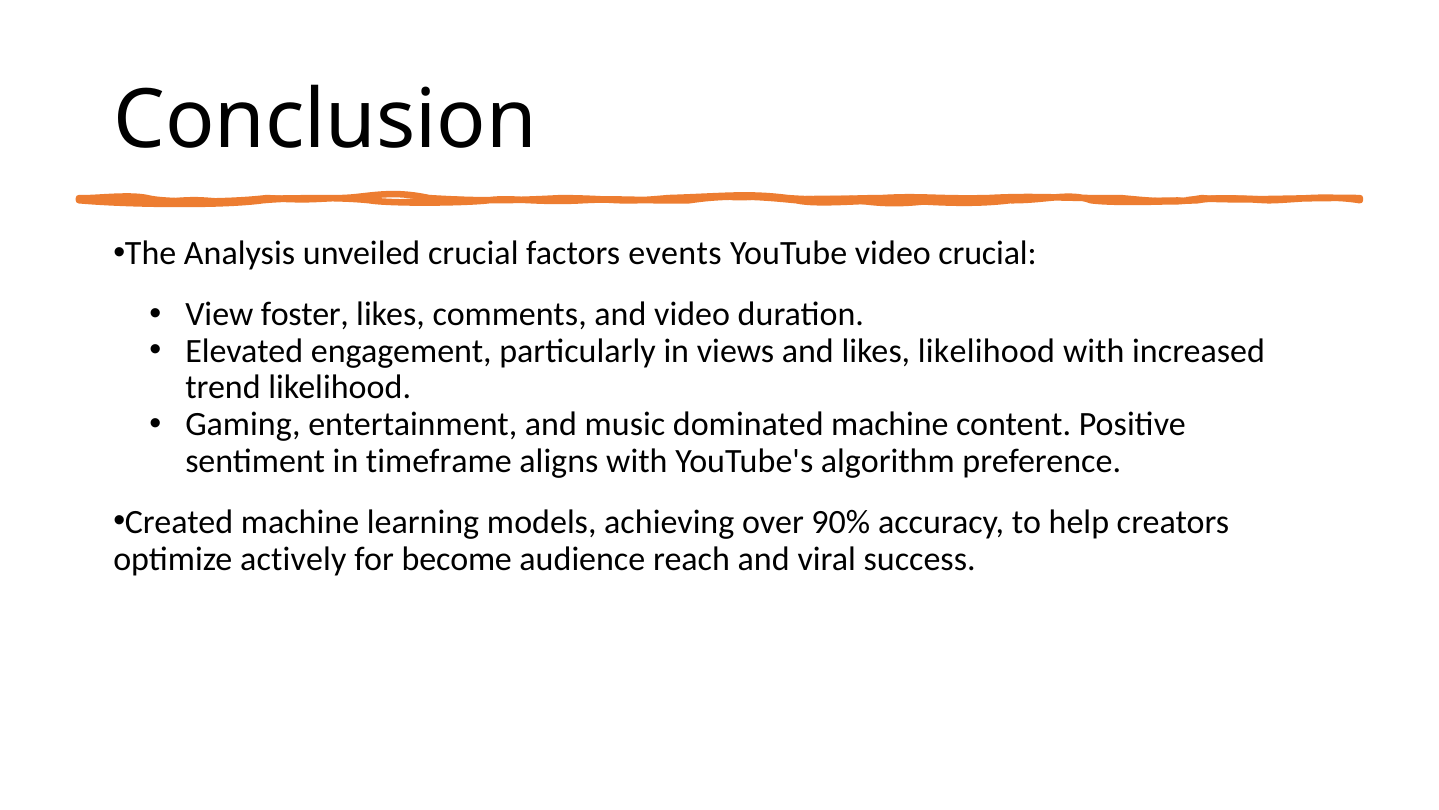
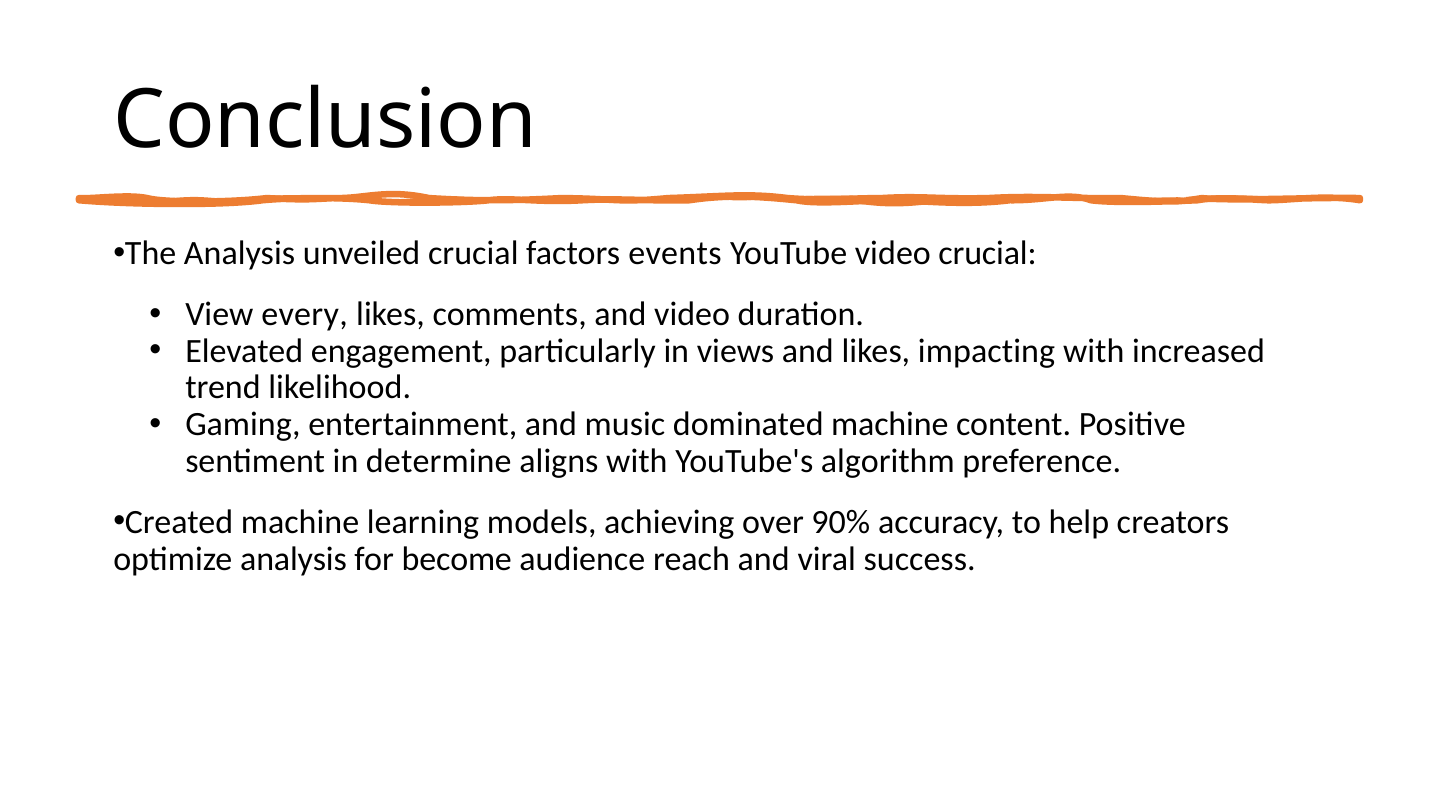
foster: foster -> every
likes likelihood: likelihood -> impacting
timeframe: timeframe -> determine
optimize actively: actively -> analysis
